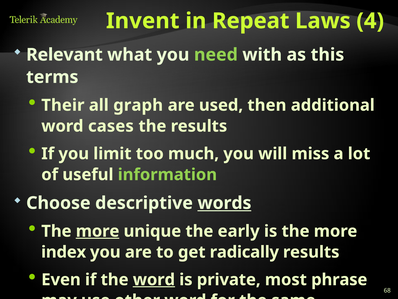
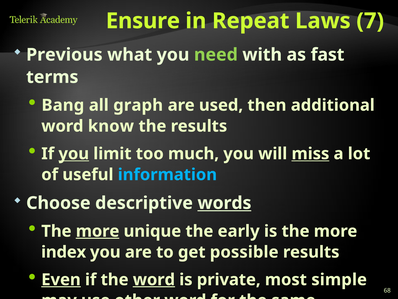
Invent: Invent -> Ensure
4: 4 -> 7
Relevant: Relevant -> Previous
this: this -> fast
Their: Their -> Bang
cases: cases -> know
you at (74, 153) underline: none -> present
miss underline: none -> present
information colour: light green -> light blue
radically: radically -> possible
Even underline: none -> present
phrase: phrase -> simple
